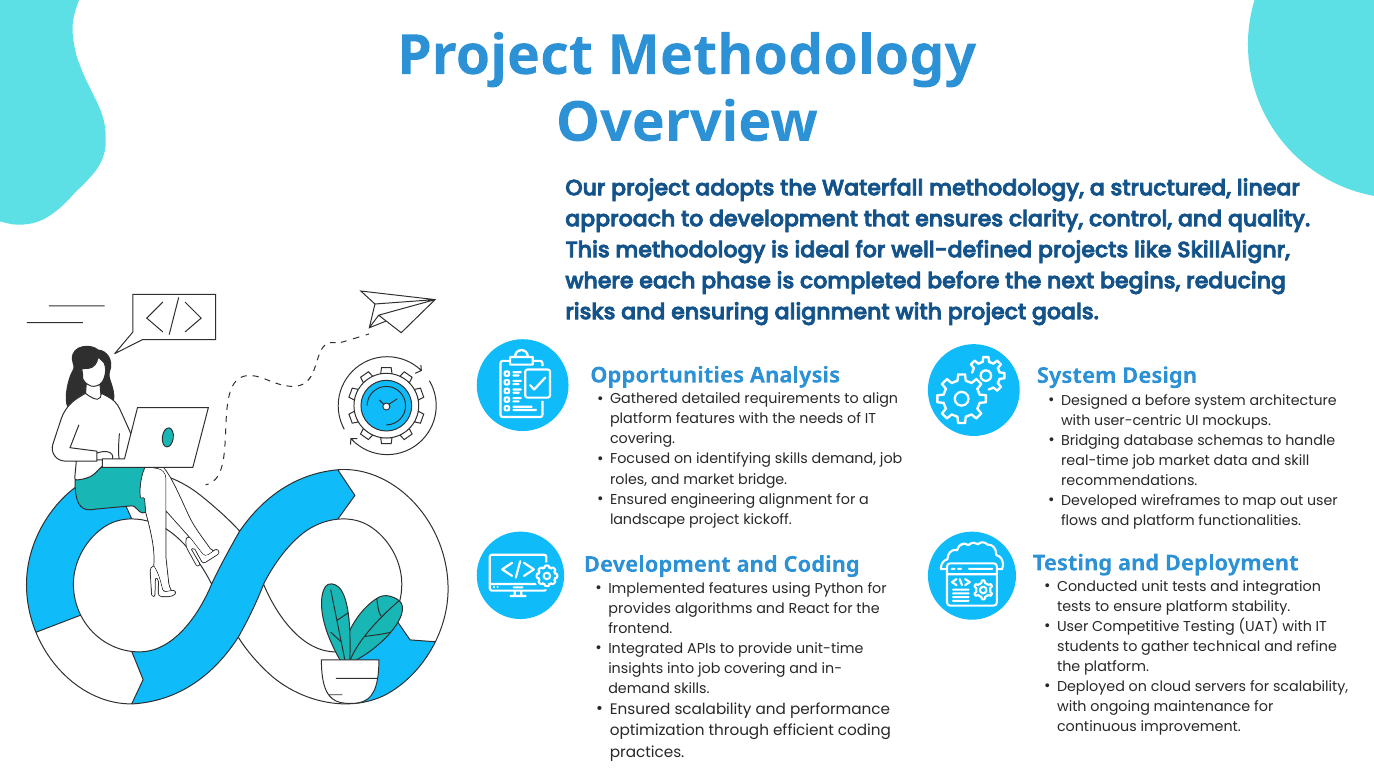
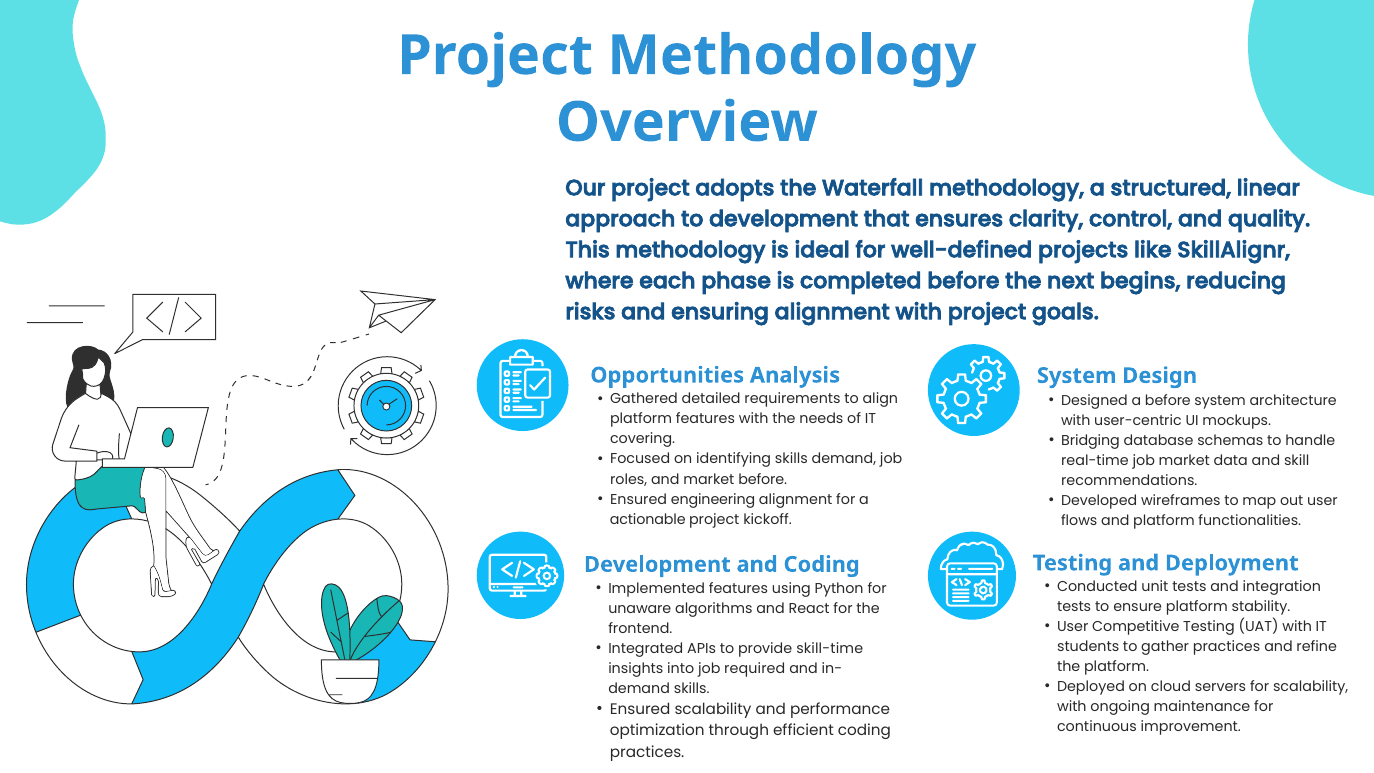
market bridge: bridge -> before
landscape: landscape -> actionable
provides: provides -> unaware
unit-time: unit-time -> skill-time
gather technical: technical -> practices
job covering: covering -> required
